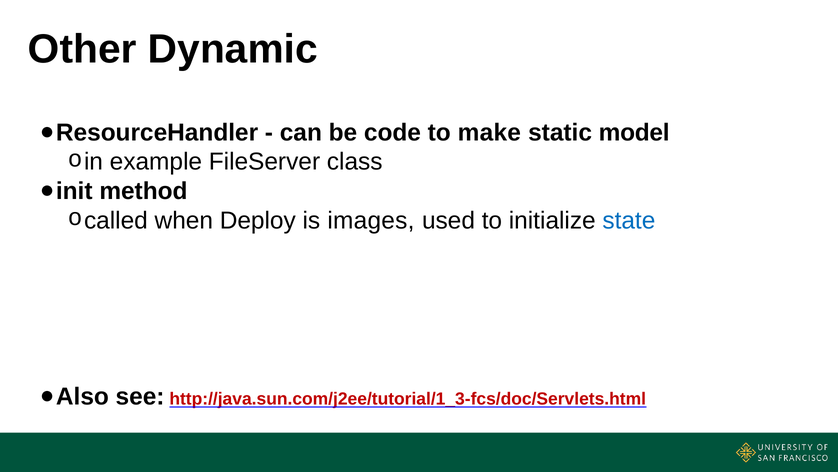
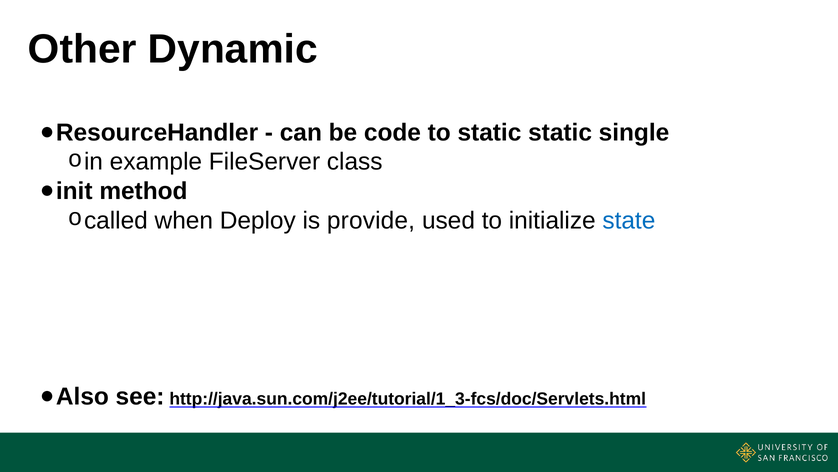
to make: make -> static
model: model -> single
images: images -> provide
http://java.sun.com/j2ee/tutorial/1_3-fcs/doc/Servlets.html colour: red -> black
